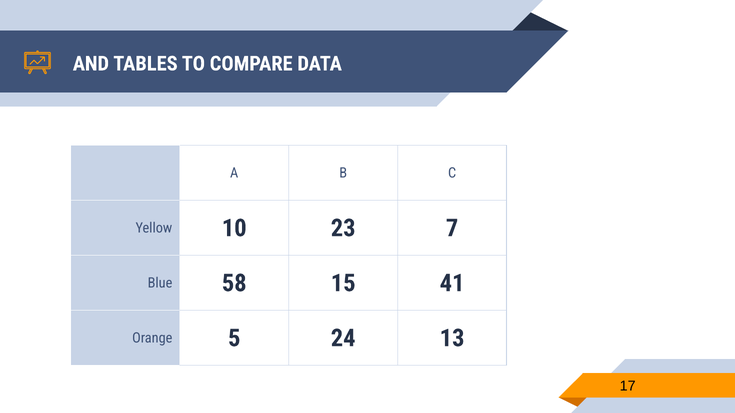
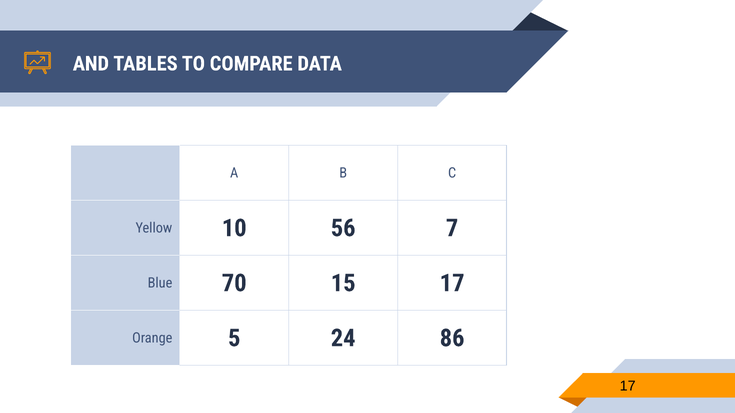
23: 23 -> 56
58: 58 -> 70
15 41: 41 -> 17
13: 13 -> 86
